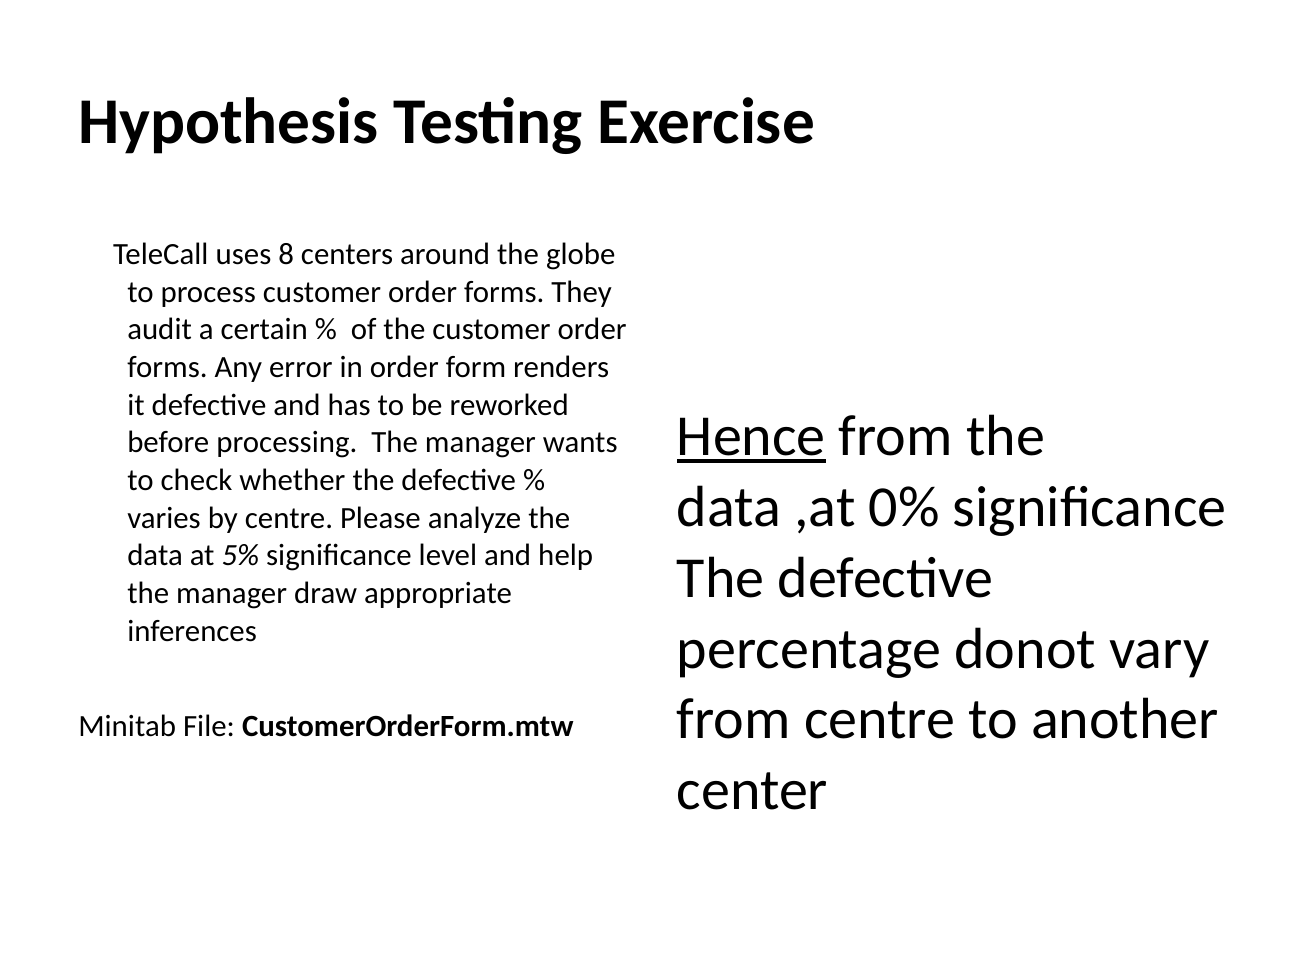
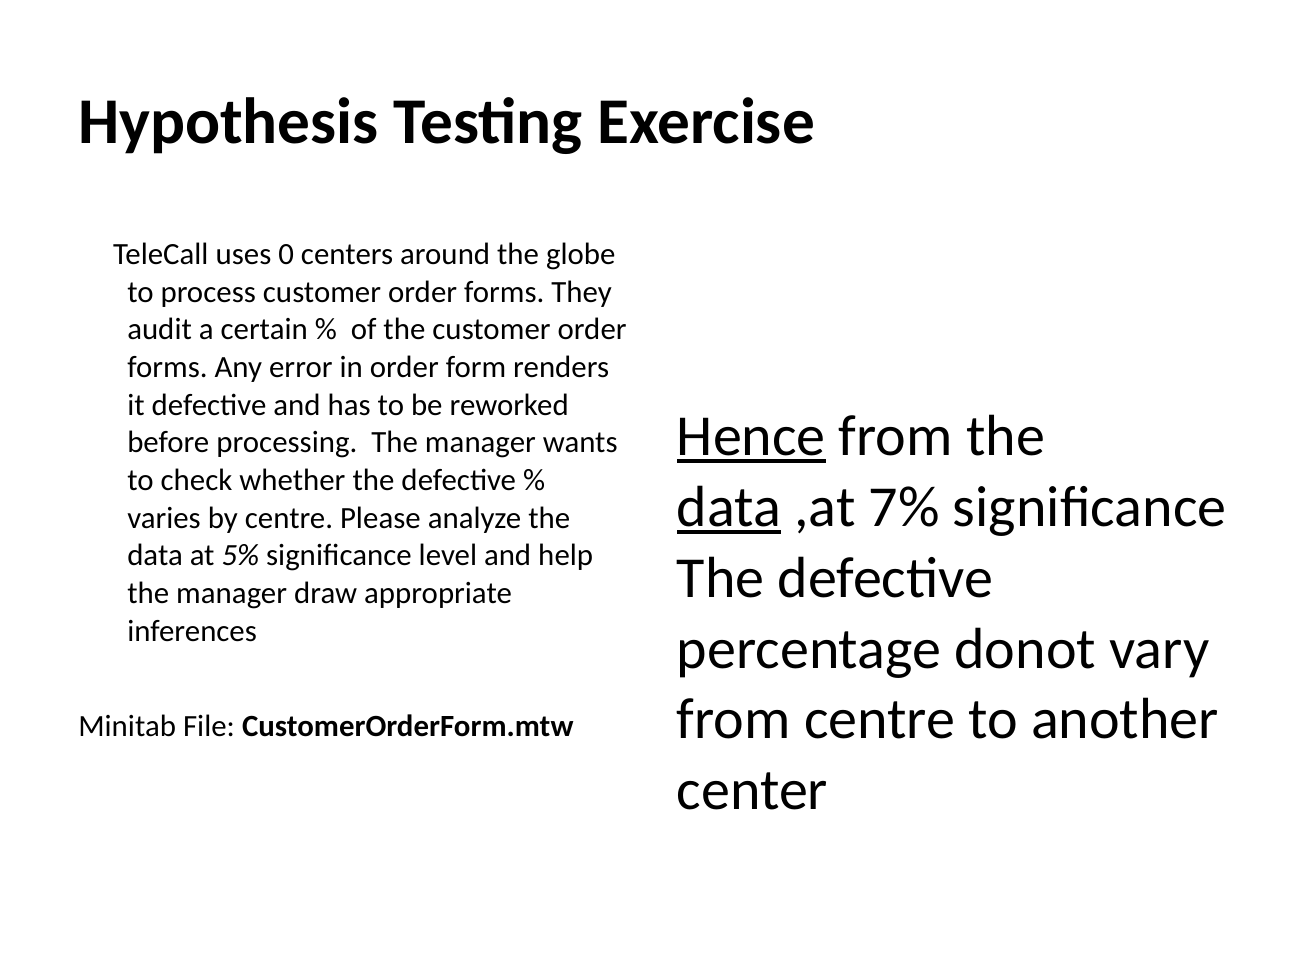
8: 8 -> 0
data at (729, 507) underline: none -> present
0%: 0% -> 7%
